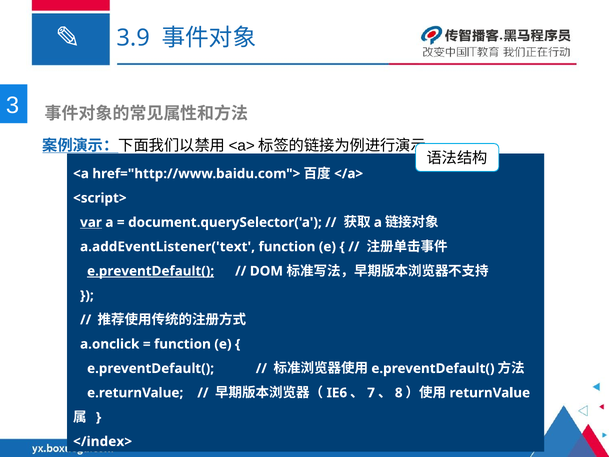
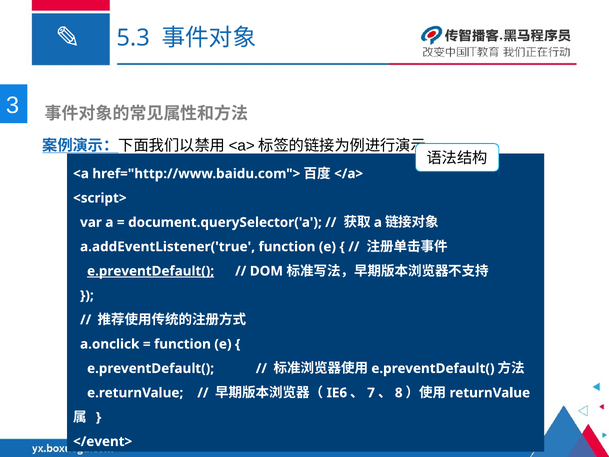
3.9: 3.9 -> 5.3
var underline: present -> none
a.addEventListener('text: a.addEventListener('text -> a.addEventListener('true
</index>: </index> -> </event>
